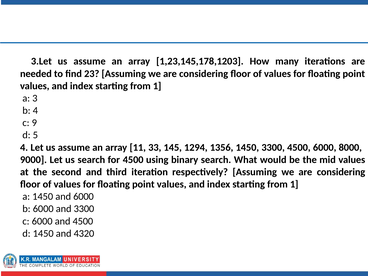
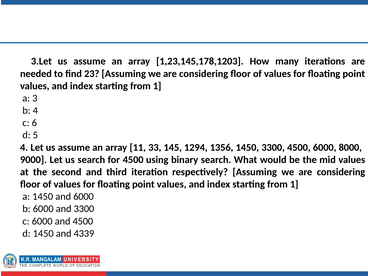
9: 9 -> 6
4320: 4320 -> 4339
